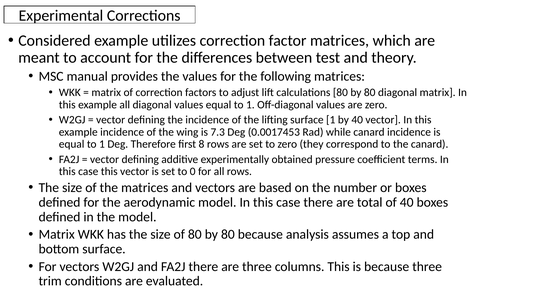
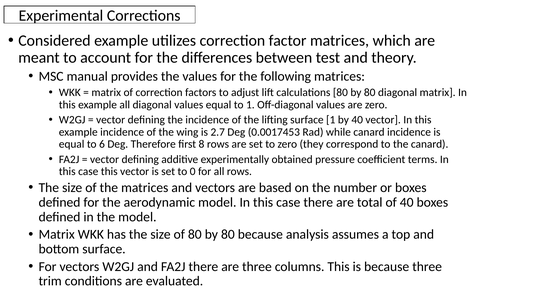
7.3: 7.3 -> 2.7
1 at (102, 144): 1 -> 6
